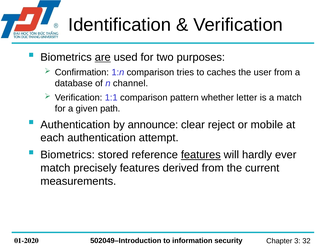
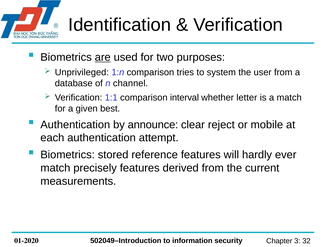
Confirmation: Confirmation -> Unprivileged
caches: caches -> system
pattern: pattern -> interval
path: path -> best
features at (201, 155) underline: present -> none
